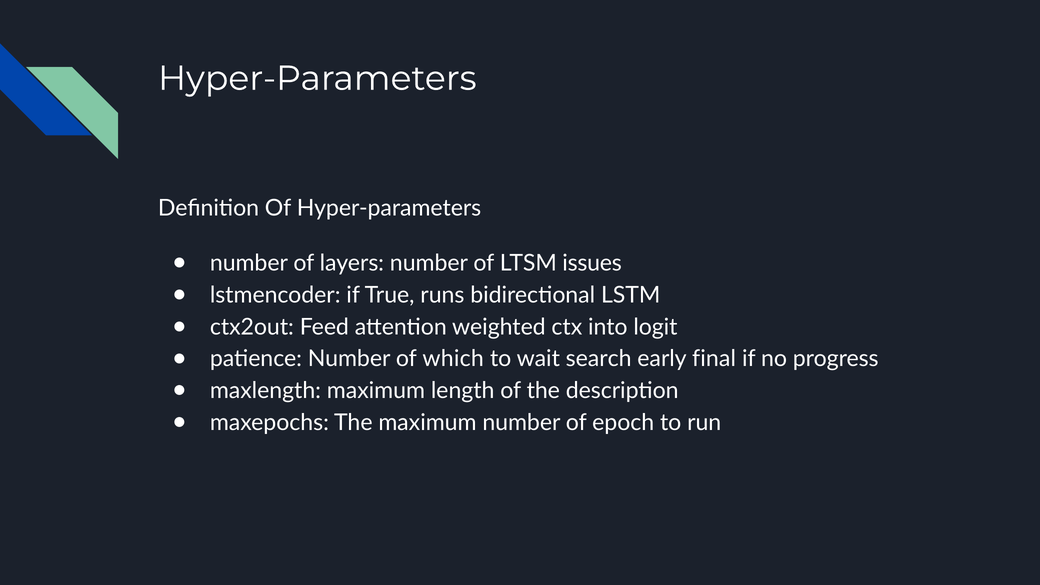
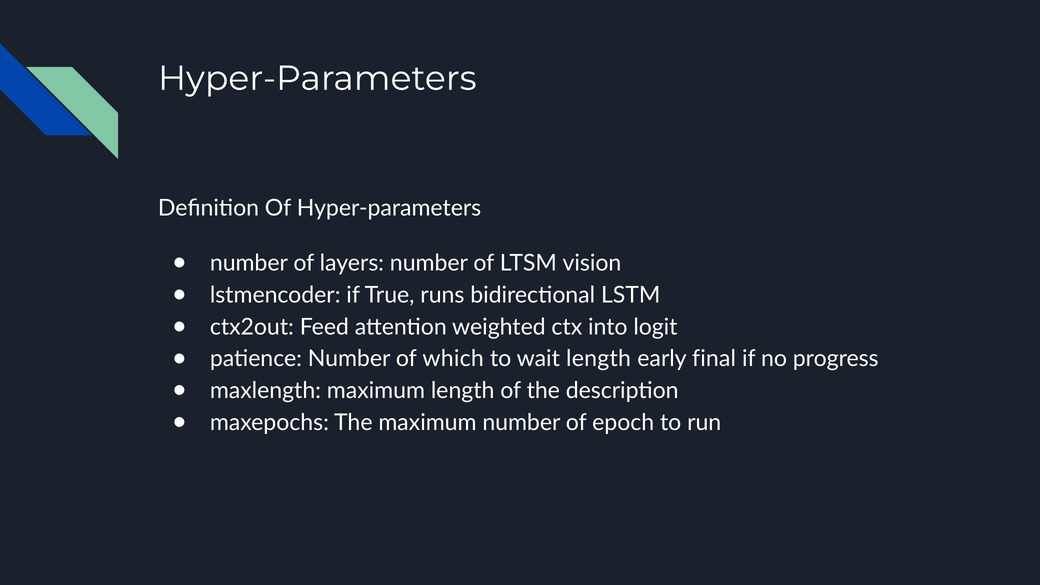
issues: issues -> vision
wait search: search -> length
